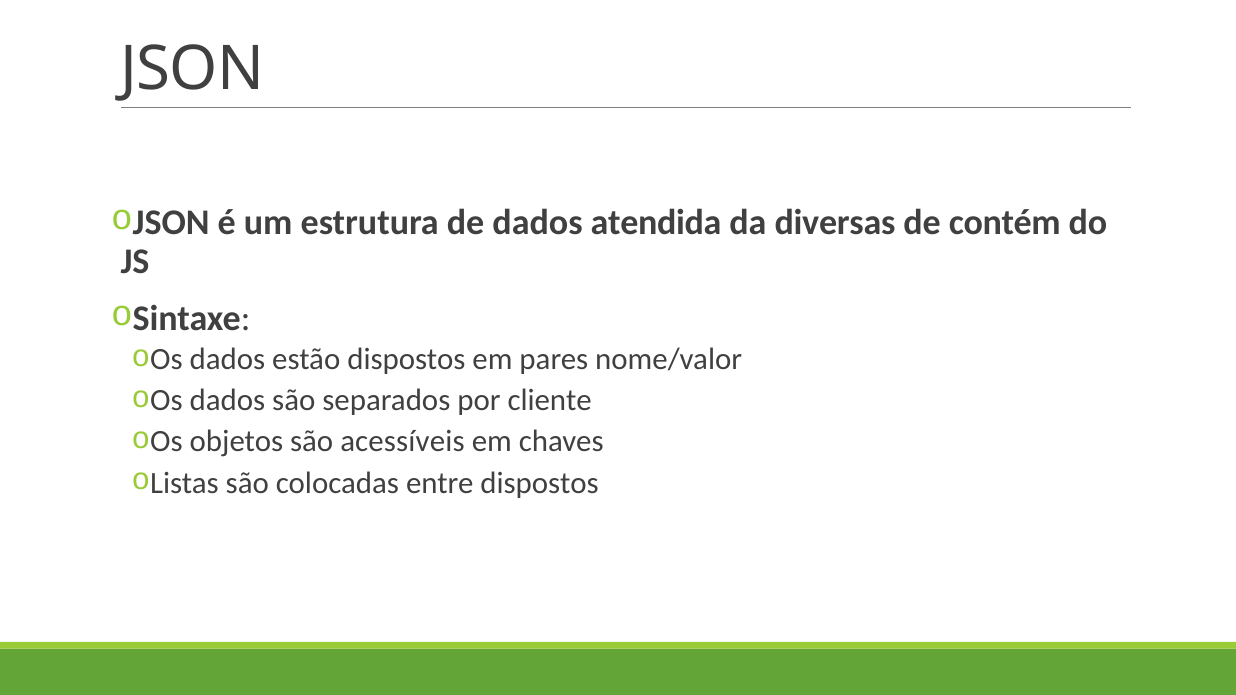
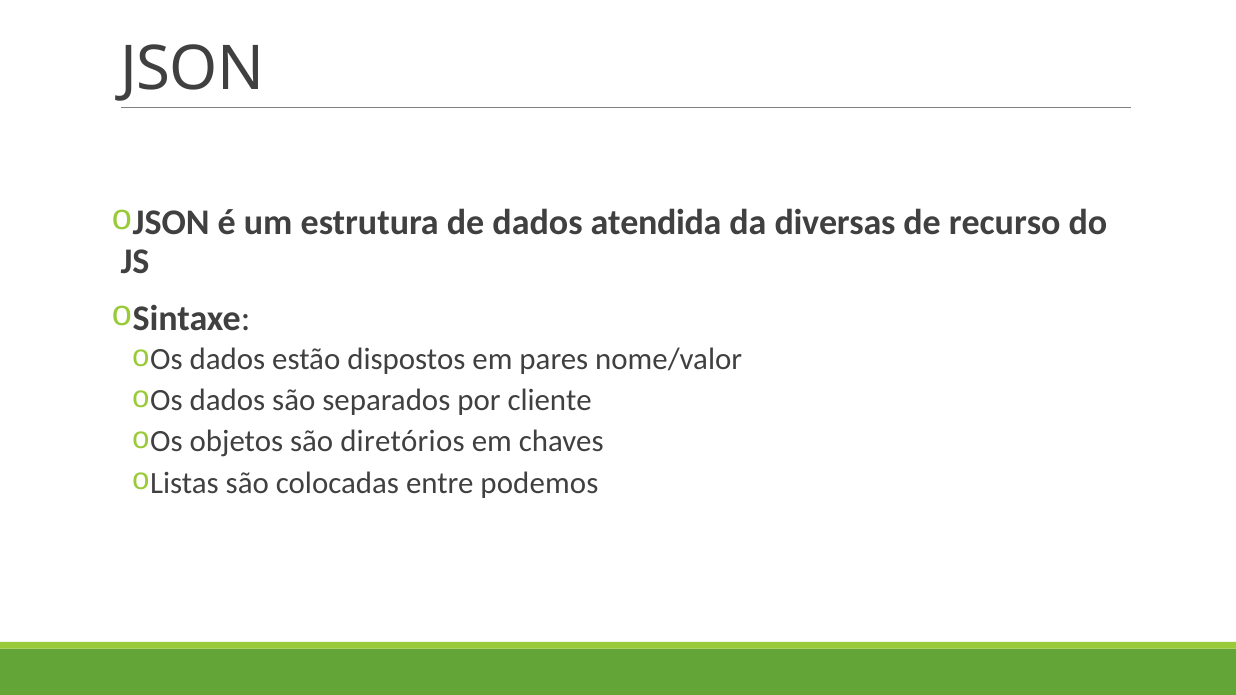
contém: contém -> recurso
acessíveis: acessíveis -> diretórios
entre dispostos: dispostos -> podemos
